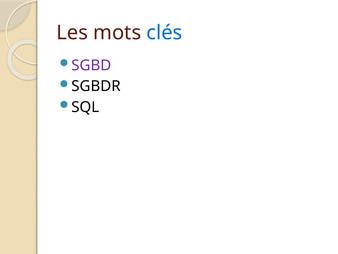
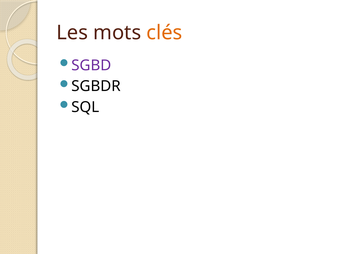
clés colour: blue -> orange
